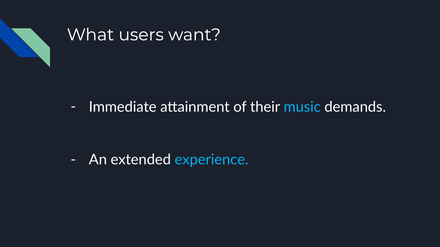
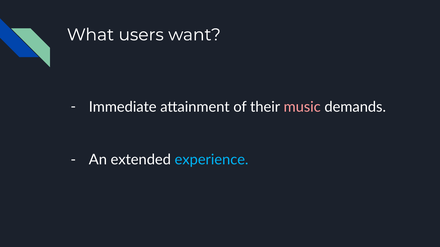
music colour: light blue -> pink
